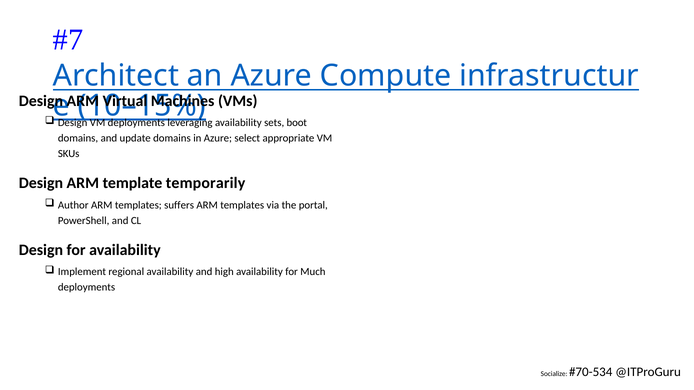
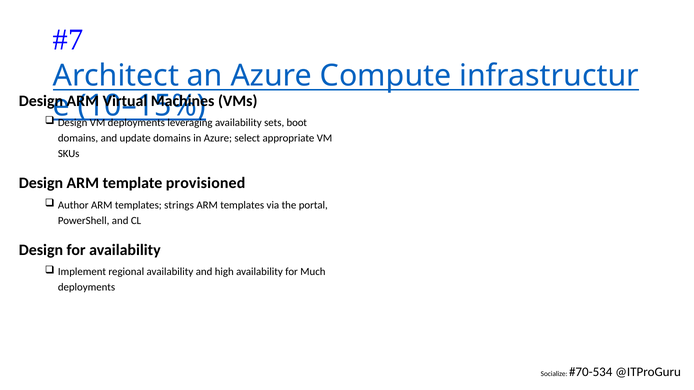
temporarily: temporarily -> provisioned
suffers: suffers -> strings
